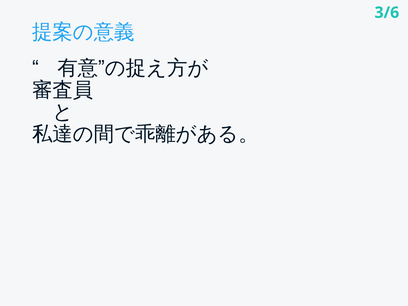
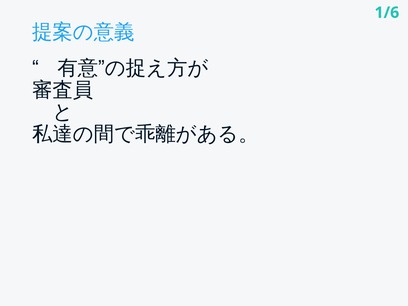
3/6: 3/6 -> 1/6
